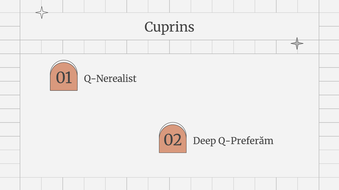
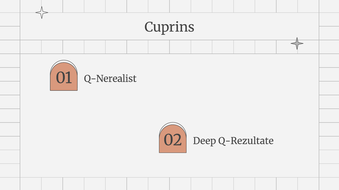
Q-Preferăm: Q-Preferăm -> Q-Rezultate
